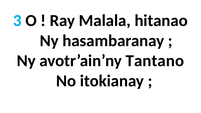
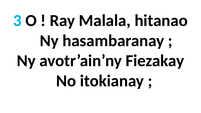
Tantano: Tantano -> Fiezakay
